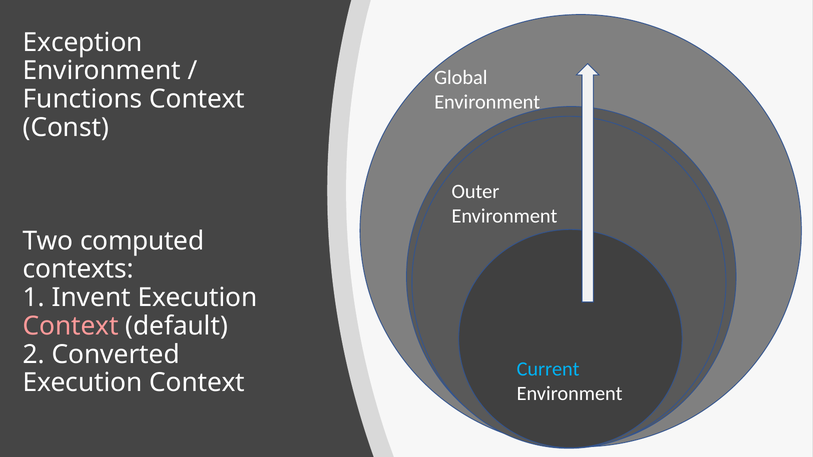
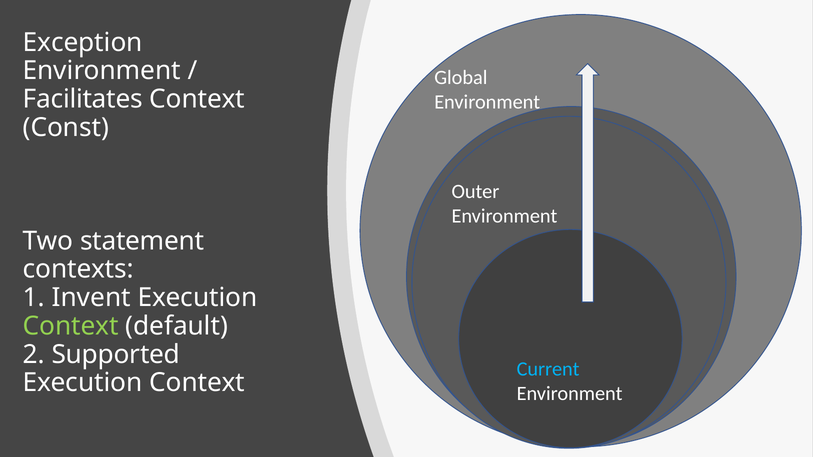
Functions: Functions -> Facilitates
computed: computed -> statement
Context at (71, 326) colour: pink -> light green
Converted: Converted -> Supported
